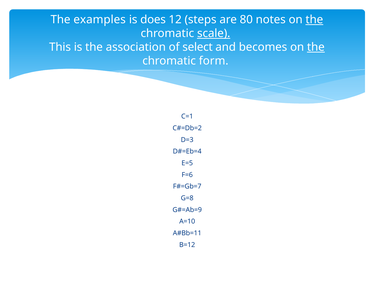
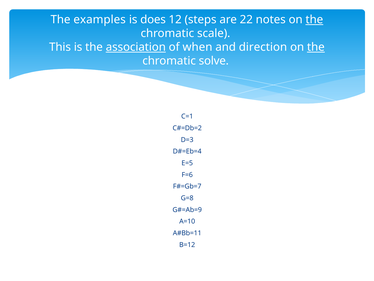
80: 80 -> 22
scale underline: present -> none
association underline: none -> present
select: select -> when
becomes: becomes -> direction
form: form -> solve
